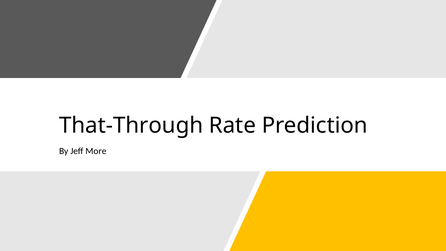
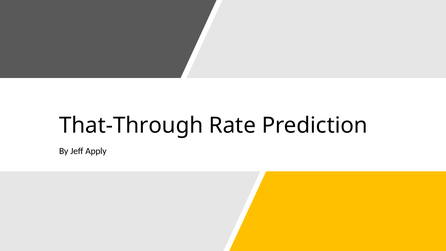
More: More -> Apply
